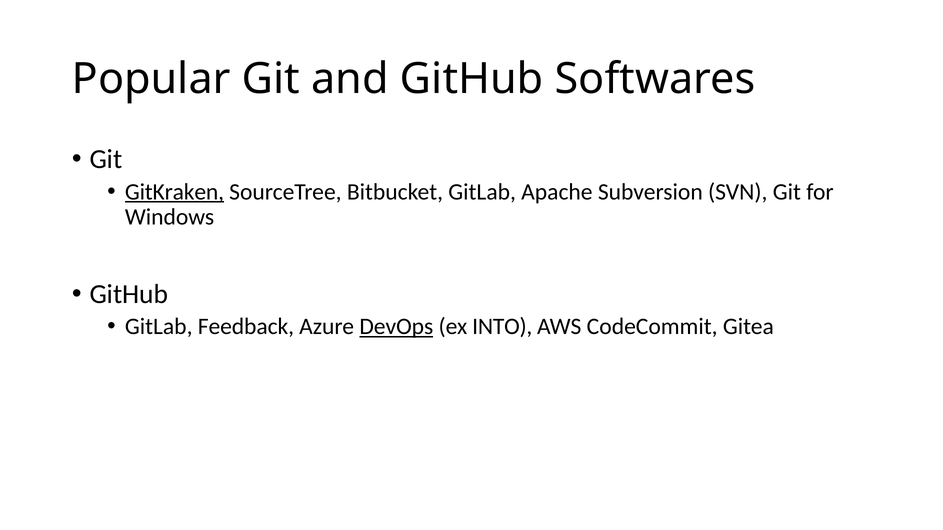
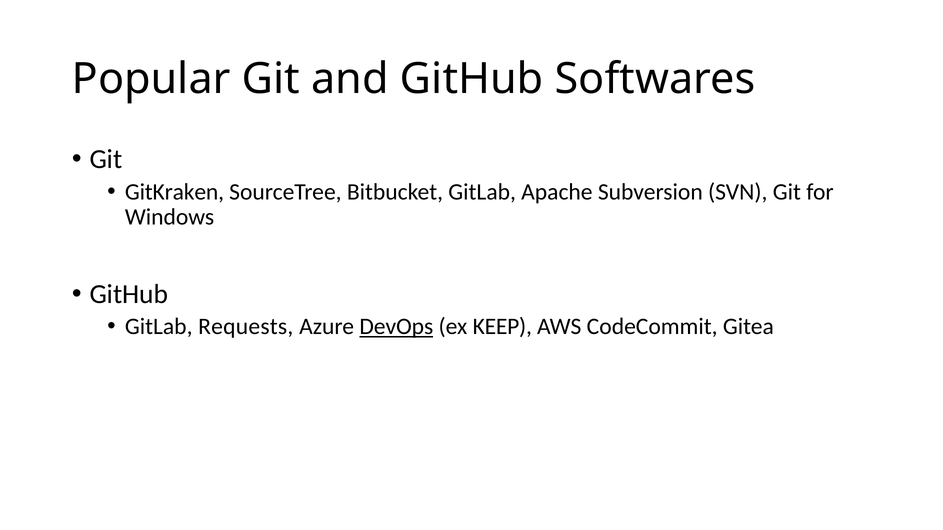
GitKraken underline: present -> none
Feedback: Feedback -> Requests
INTO: INTO -> KEEP
